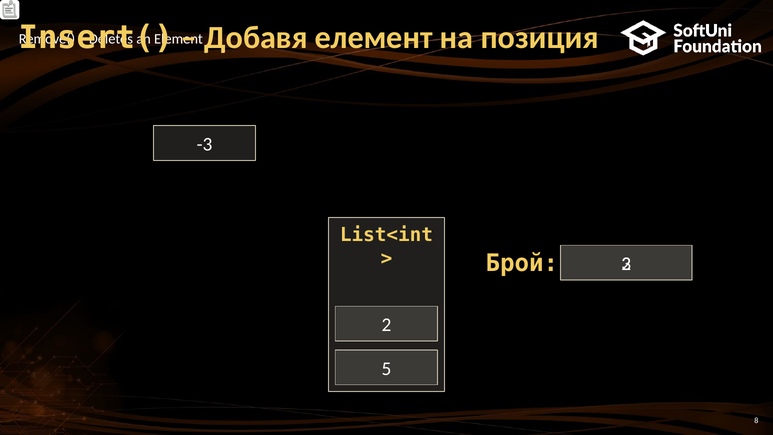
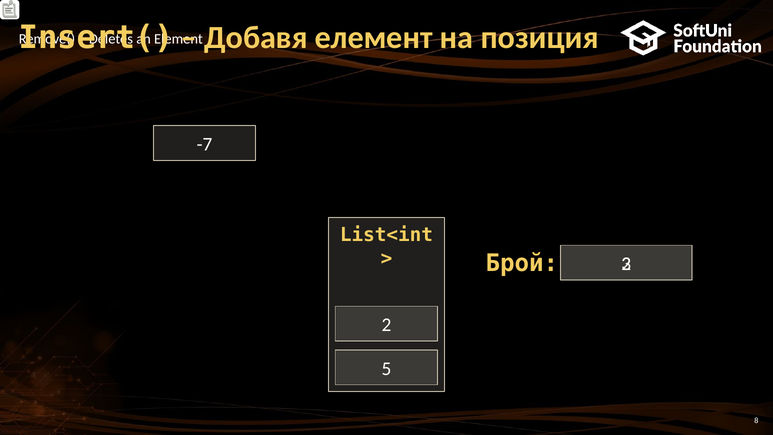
-3: -3 -> -7
